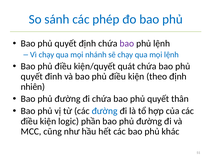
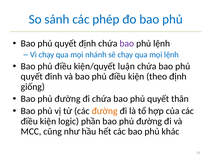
quát: quát -> luận
nhiên: nhiên -> giống
đường at (105, 111) colour: blue -> orange
